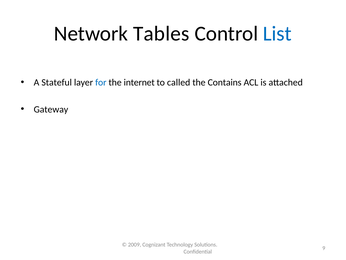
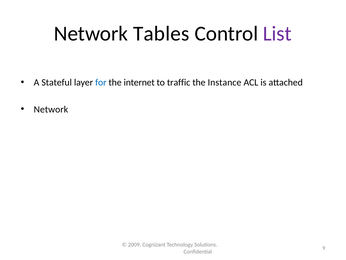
List colour: blue -> purple
called: called -> traffic
Contains: Contains -> Instance
Gateway at (51, 109): Gateway -> Network
